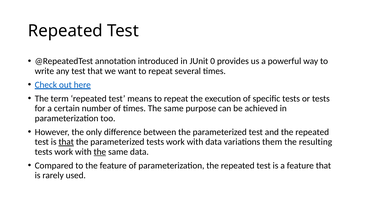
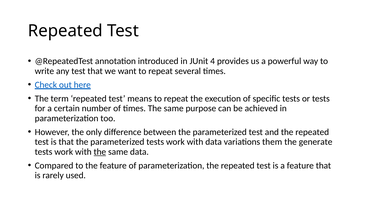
0: 0 -> 4
that at (66, 142) underline: present -> none
resulting: resulting -> generate
